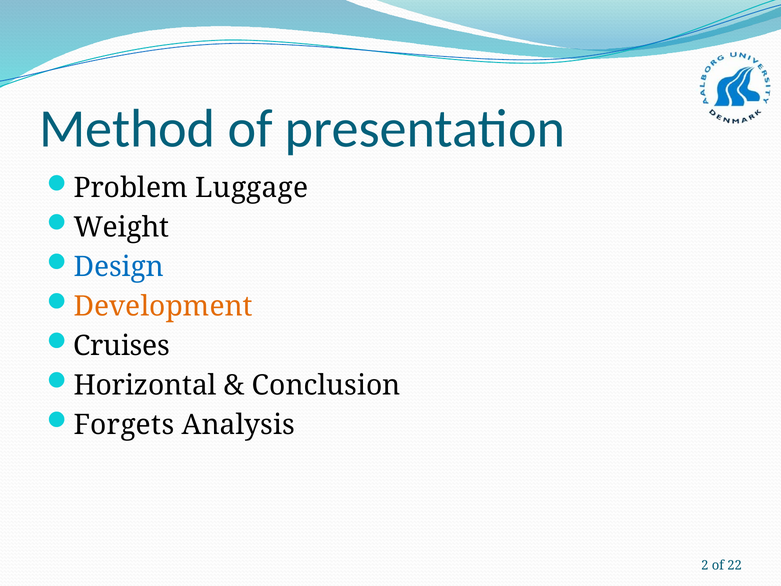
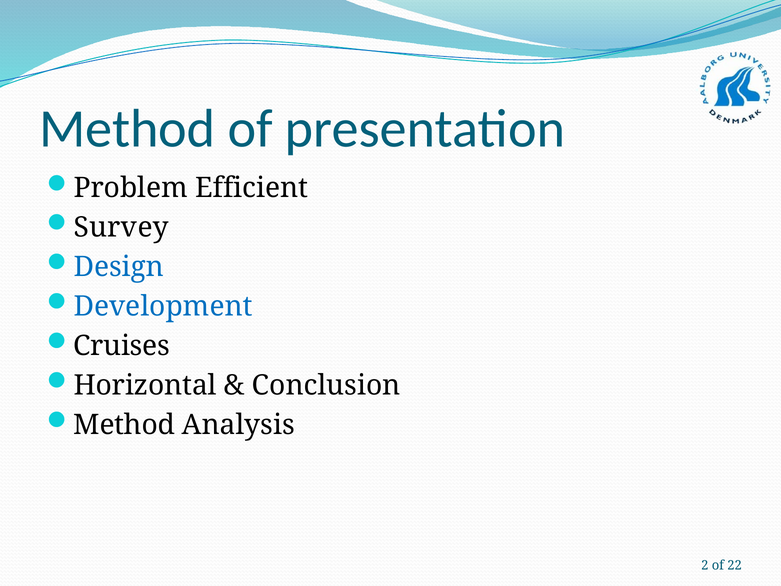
Luggage: Luggage -> Efficient
Weight: Weight -> Survey
Development colour: orange -> blue
Forgets at (124, 425): Forgets -> Method
